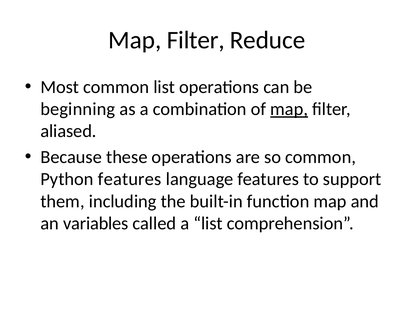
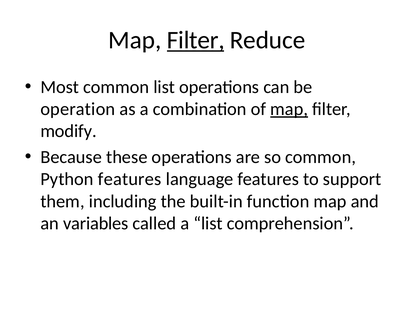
Filter at (196, 40) underline: none -> present
beginning: beginning -> operation
aliased: aliased -> modify
